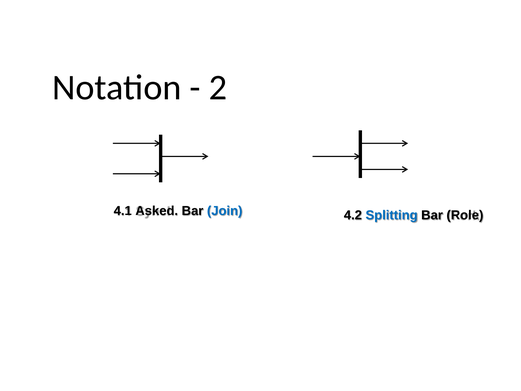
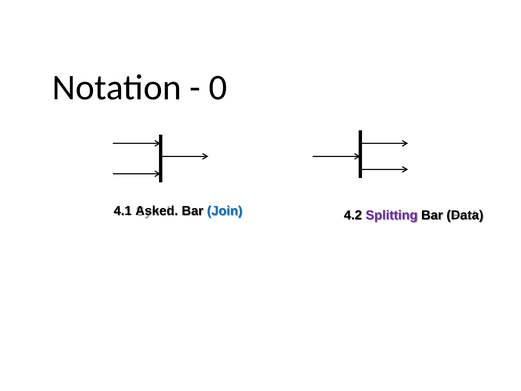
2: 2 -> 0
Splitting colour: blue -> purple
Role: Role -> Data
